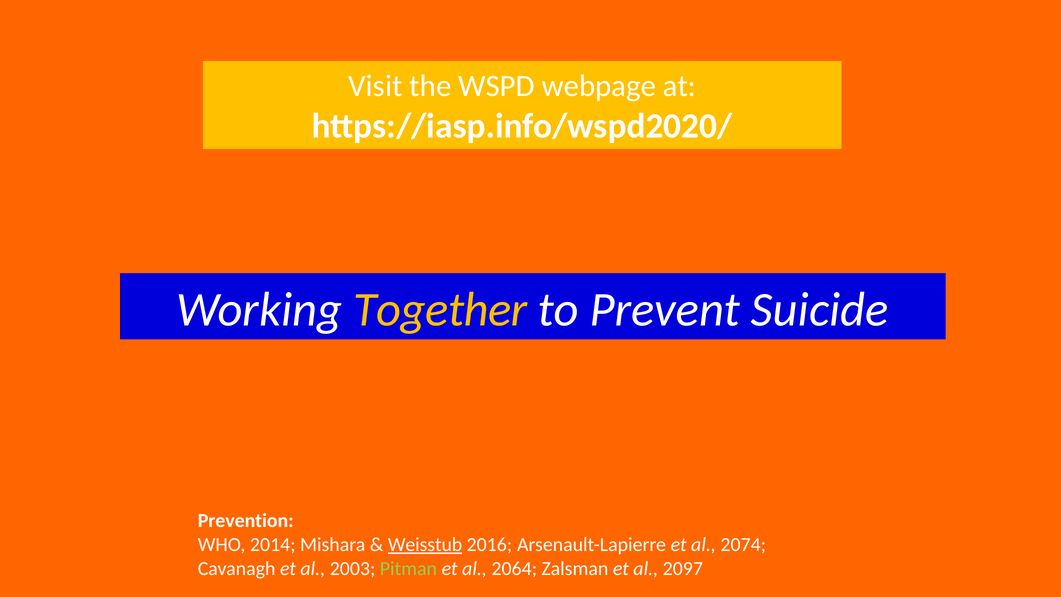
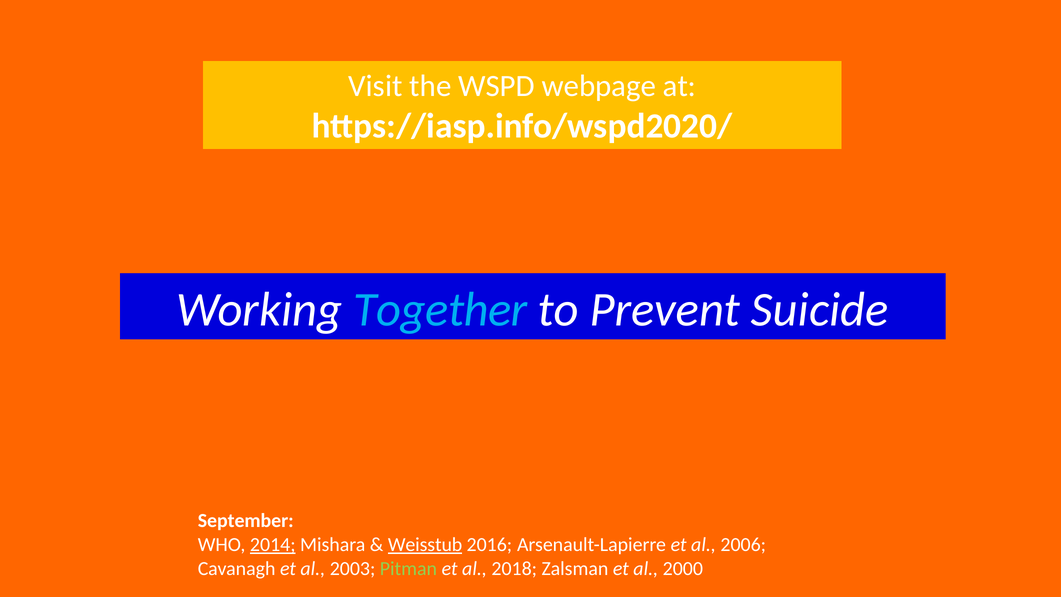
Together colour: yellow -> light blue
Prevention: Prevention -> September
2014 underline: none -> present
2074: 2074 -> 2006
2064: 2064 -> 2018
2097: 2097 -> 2000
